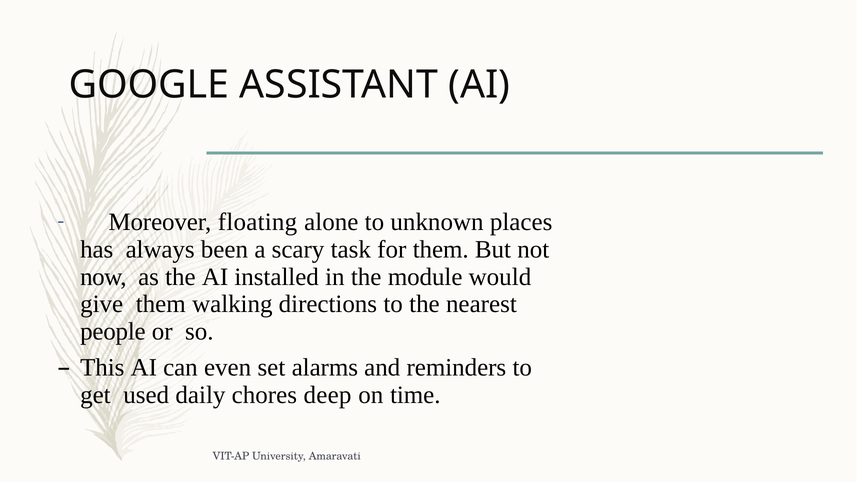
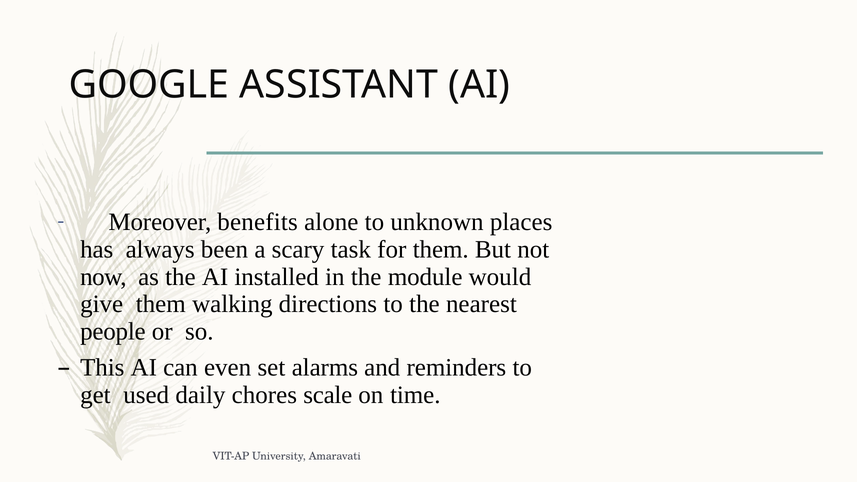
floating: floating -> benefits
deep: deep -> scale
